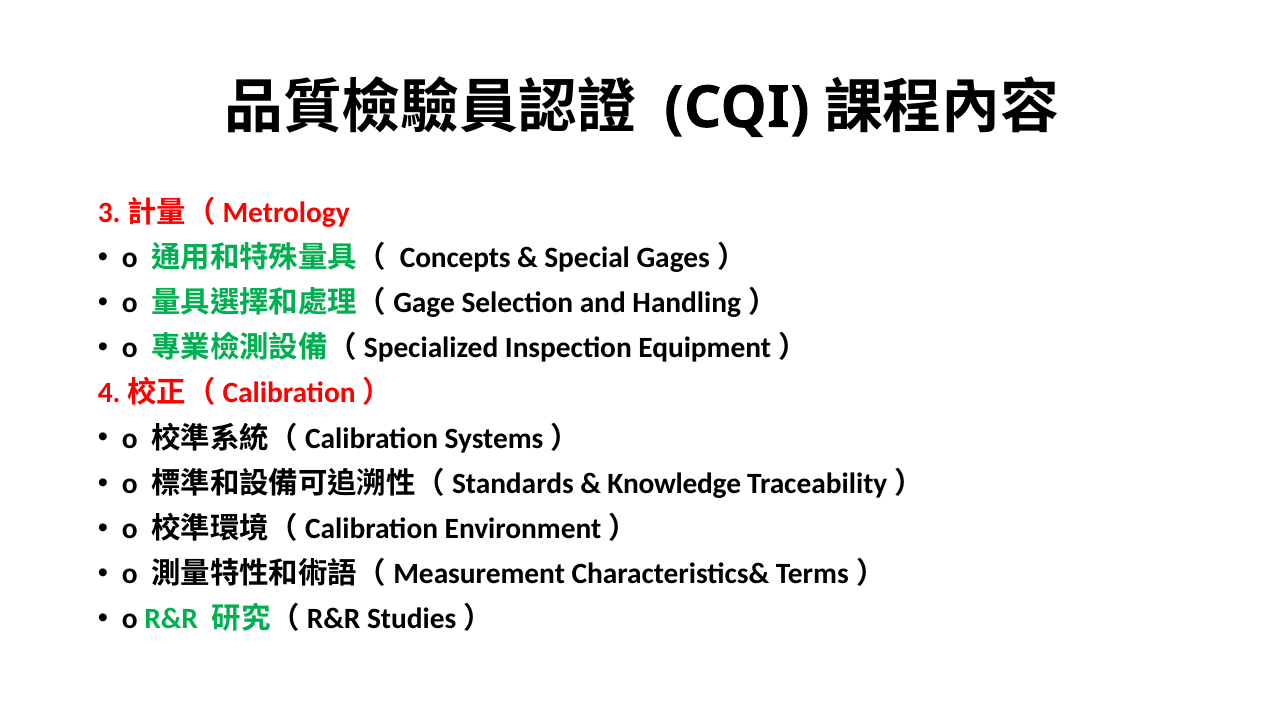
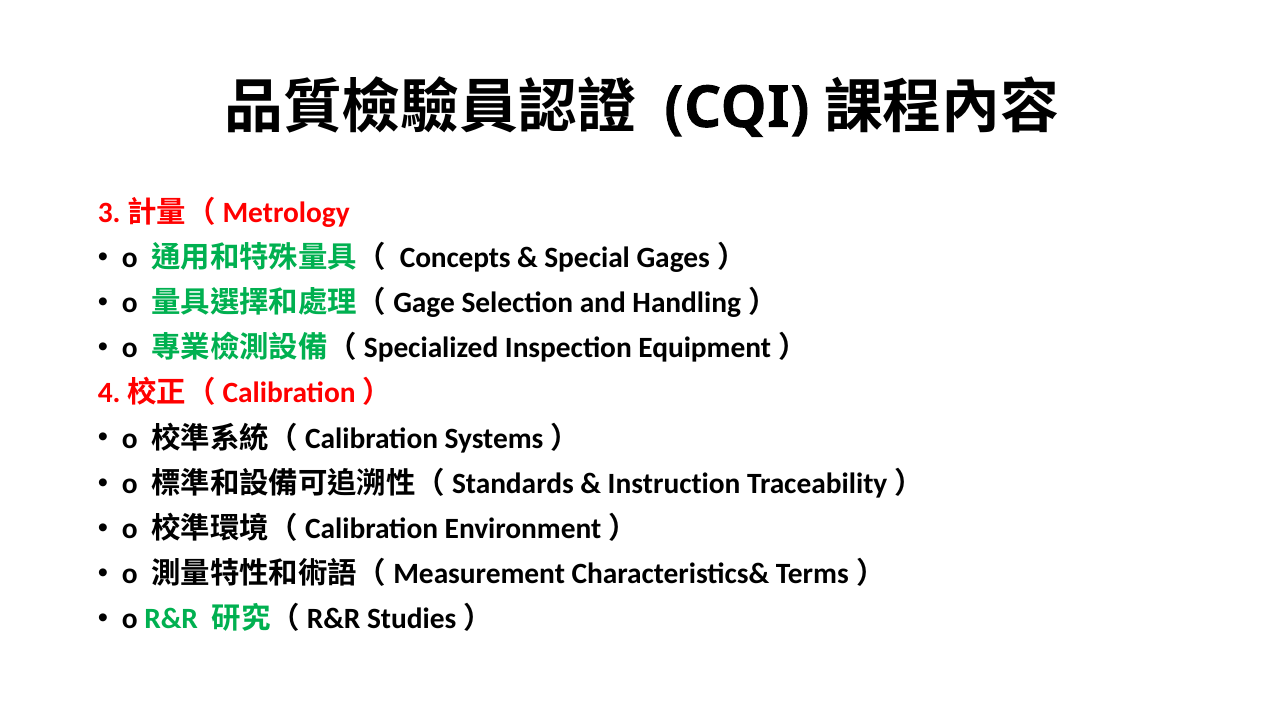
Knowledge: Knowledge -> Instruction
